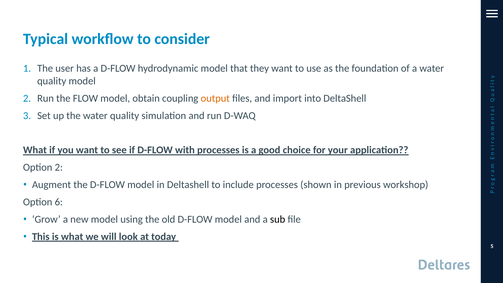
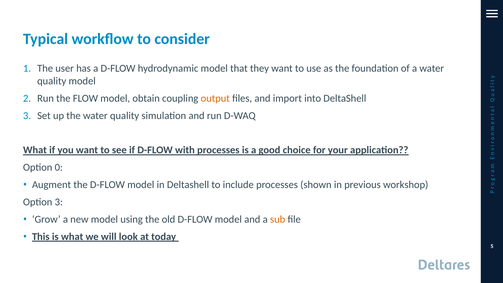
Option 2: 2 -> 0
Option 6: 6 -> 3
sub colour: black -> orange
